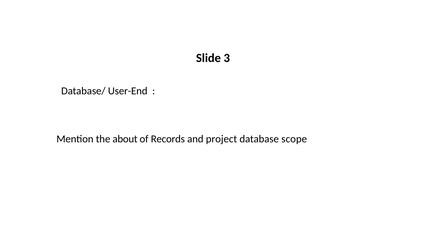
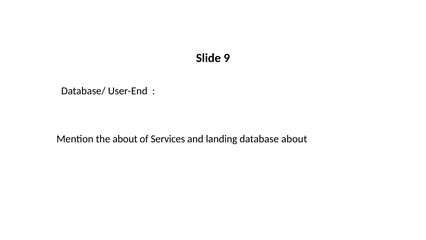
3: 3 -> 9
Records: Records -> Services
project: project -> landing
database scope: scope -> about
